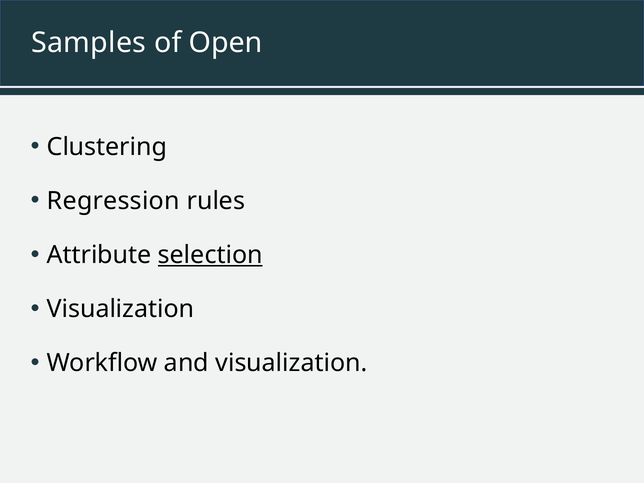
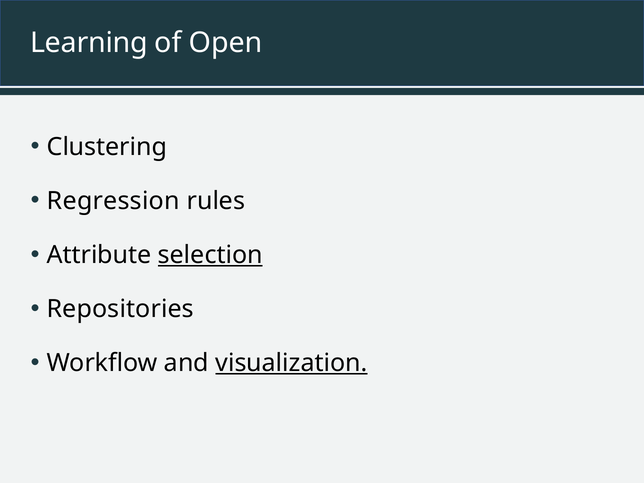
Samples: Samples -> Learning
Visualization at (120, 309): Visualization -> Repositories
visualization at (291, 363) underline: none -> present
